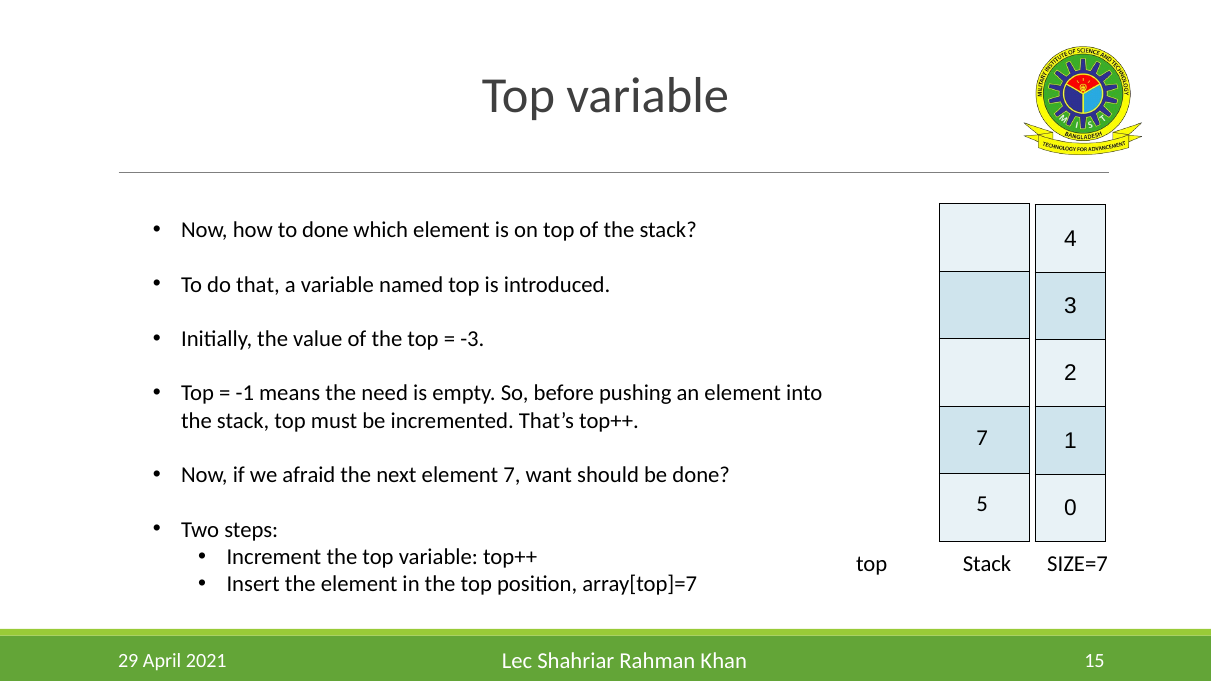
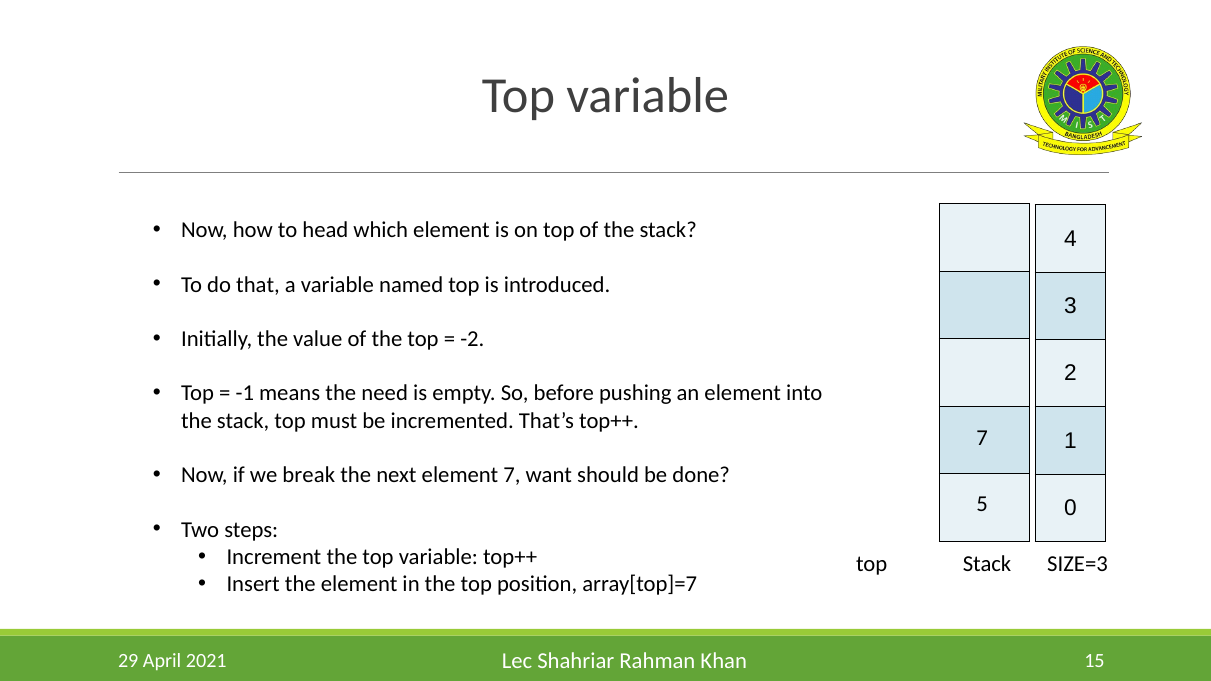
to done: done -> head
-3: -3 -> -2
afraid: afraid -> break
SIZE=7: SIZE=7 -> SIZE=3
